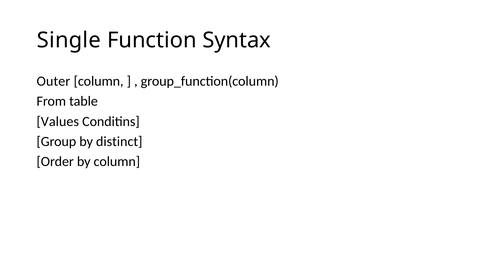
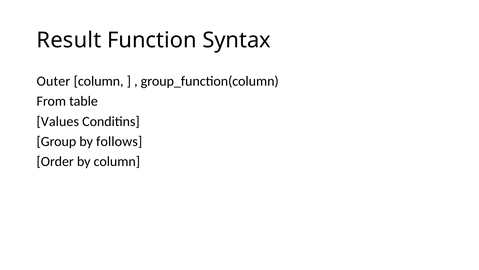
Single: Single -> Result
distinct: distinct -> follows
